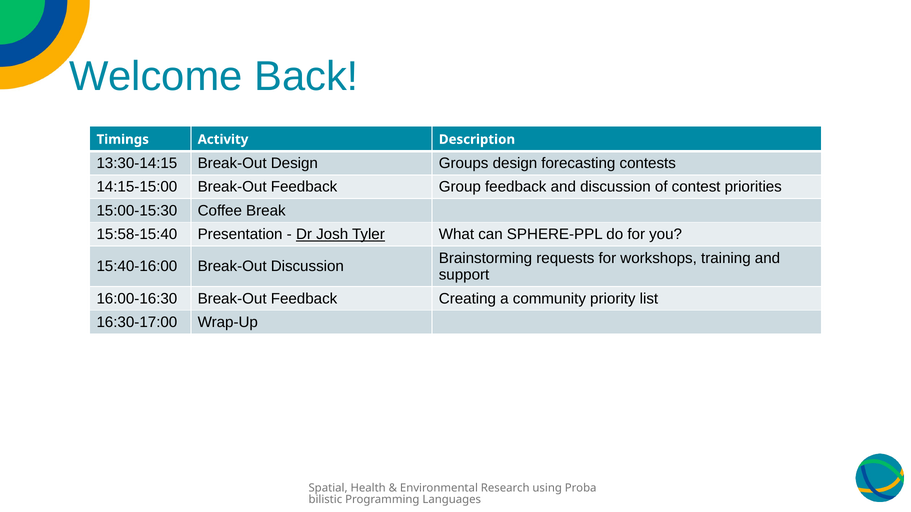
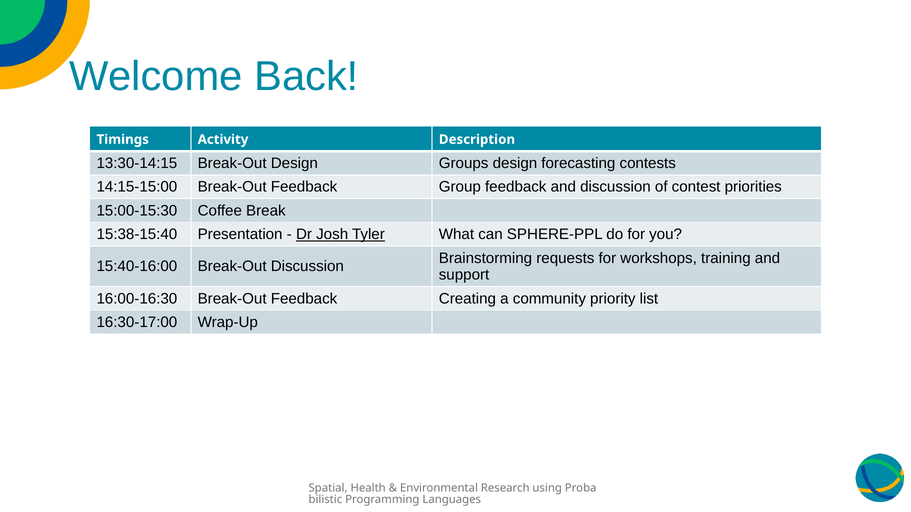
15:58-15:40: 15:58-15:40 -> 15:38-15:40
